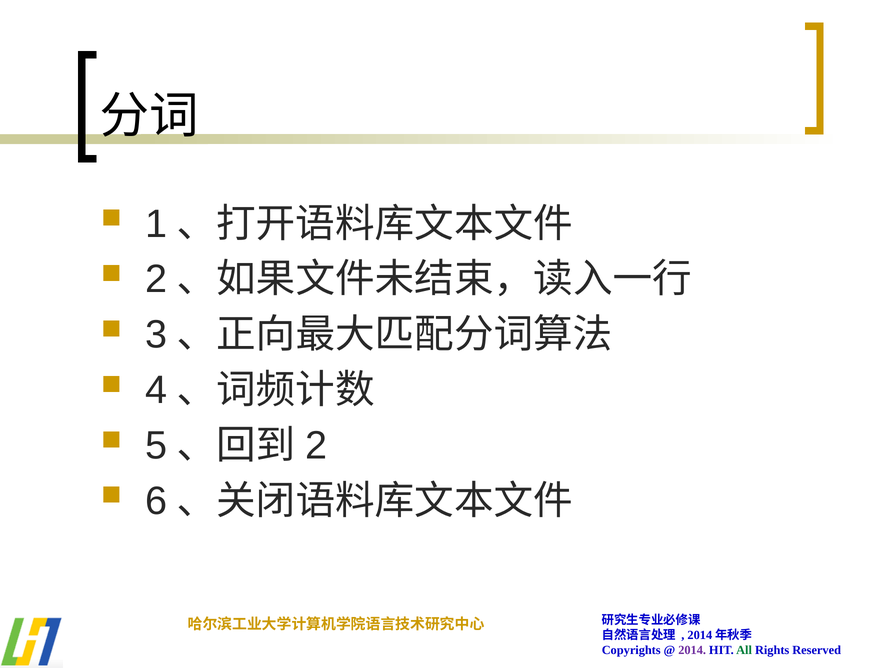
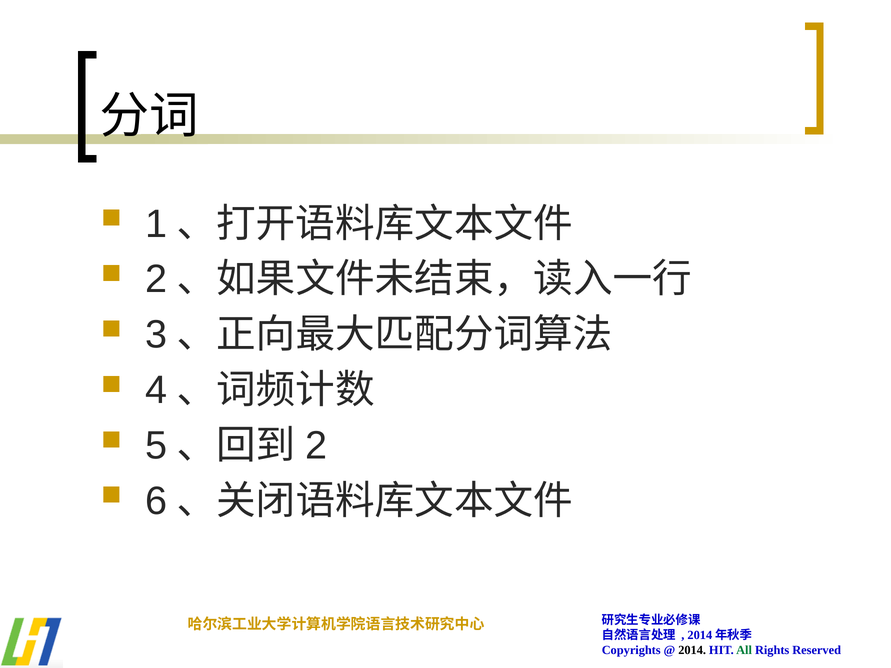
2014 colour: purple -> black
